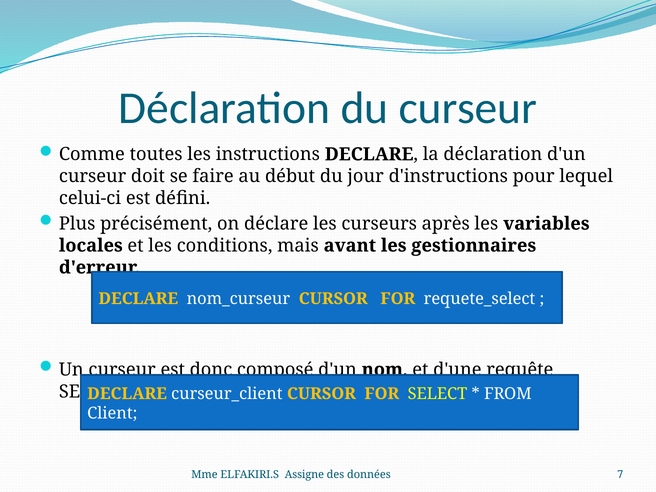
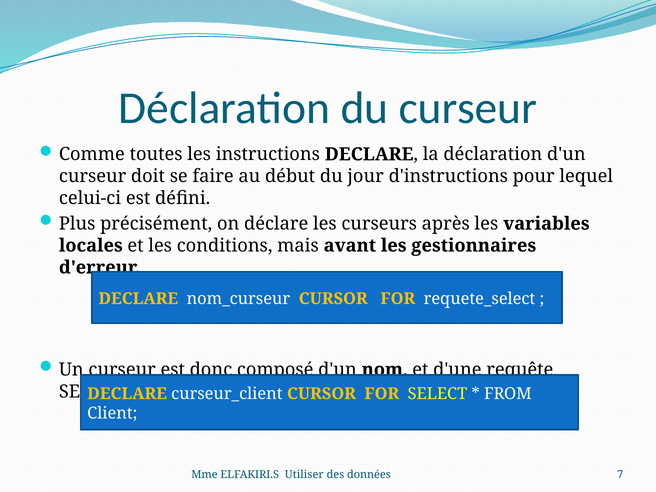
Assigne: Assigne -> Utiliser
